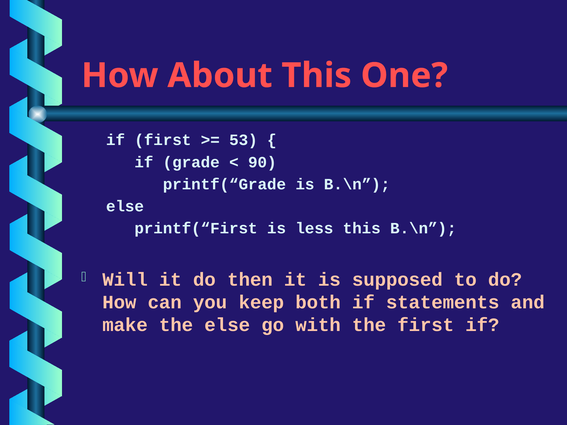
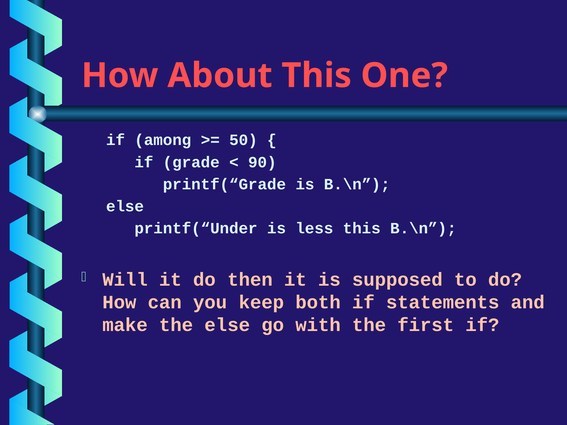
if first: first -> among
53: 53 -> 50
printf(“First: printf(“First -> printf(“Under
